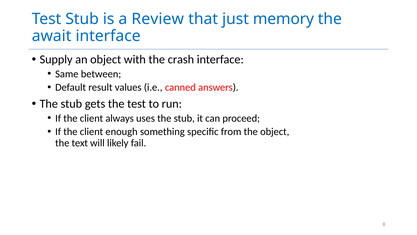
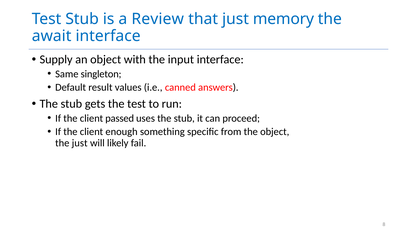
crash: crash -> input
between: between -> singleton
always: always -> passed
the text: text -> just
